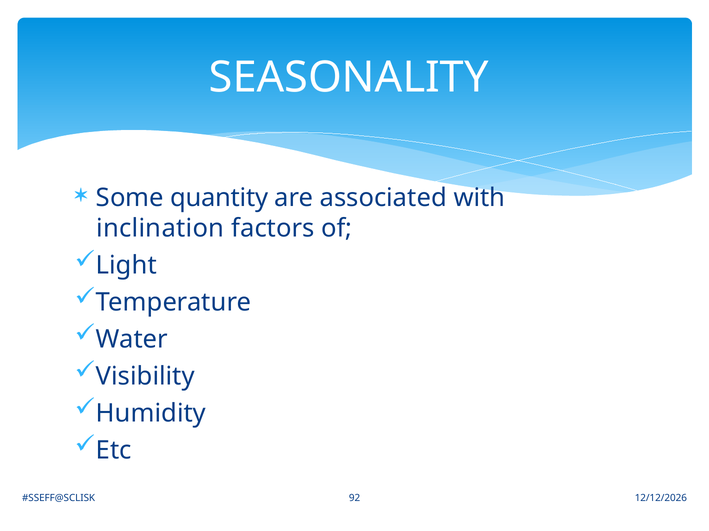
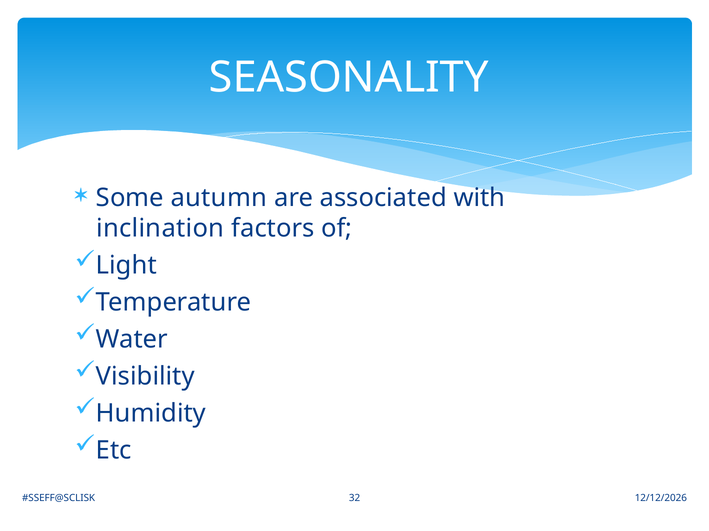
quantity: quantity -> autumn
92: 92 -> 32
